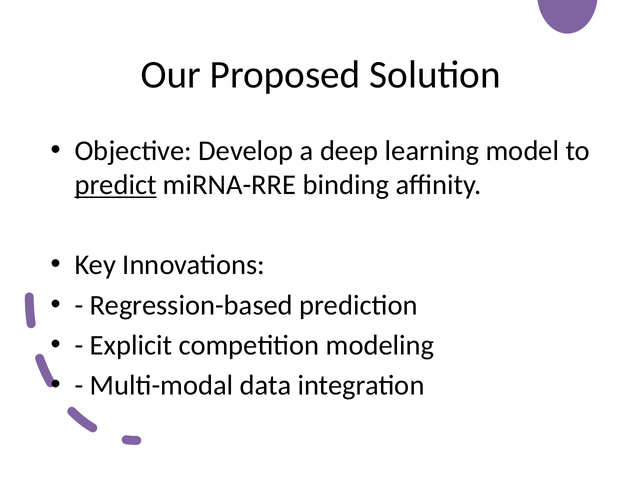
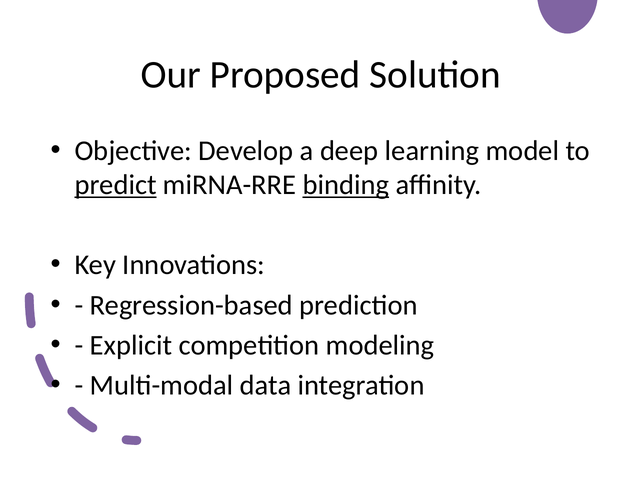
binding underline: none -> present
